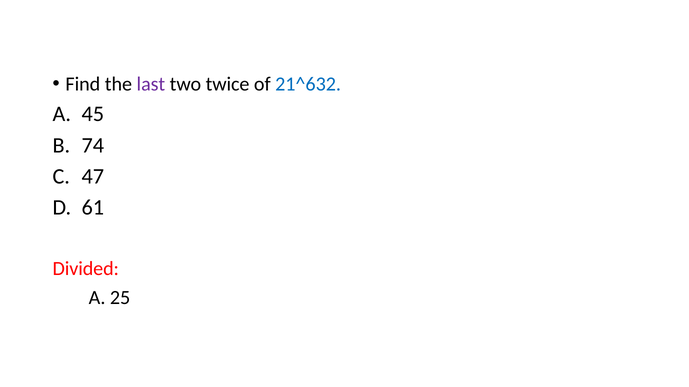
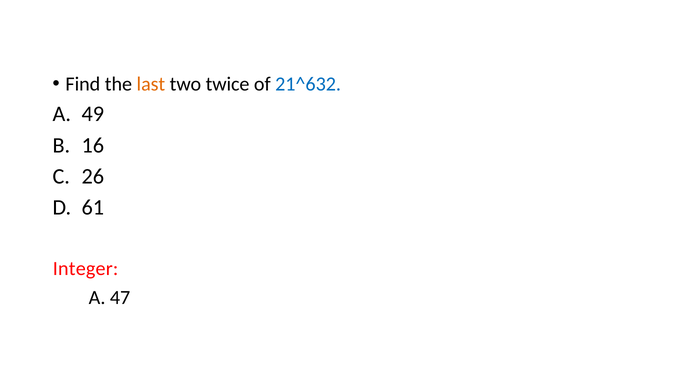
last colour: purple -> orange
45: 45 -> 49
74: 74 -> 16
47: 47 -> 26
Divided: Divided -> Integer
25: 25 -> 47
